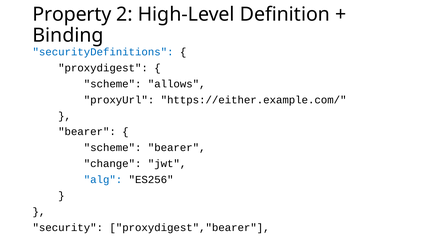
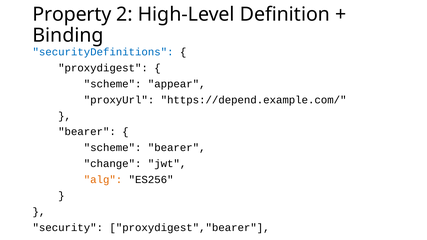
allows: allows -> appear
https://either.example.com/: https://either.example.com/ -> https://depend.example.com/
alg colour: blue -> orange
